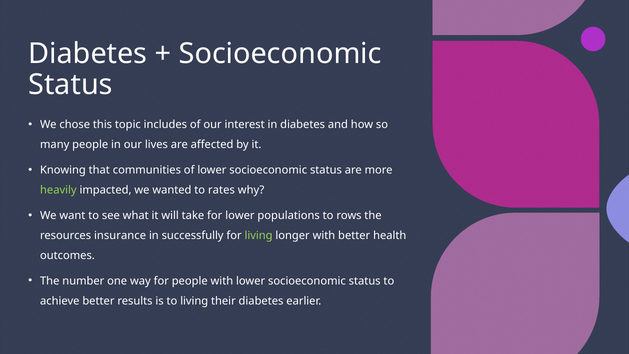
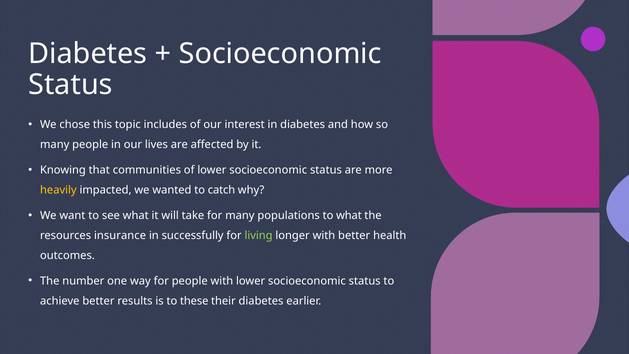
heavily colour: light green -> yellow
rates: rates -> catch
for lower: lower -> many
to rows: rows -> what
to living: living -> these
